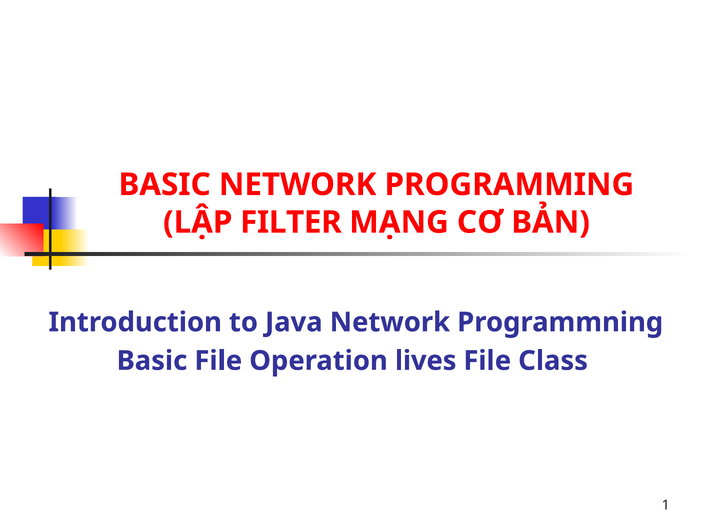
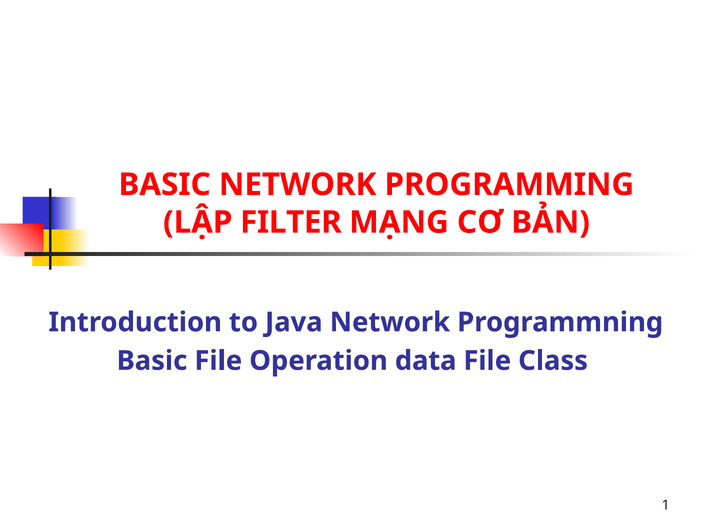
lives: lives -> data
